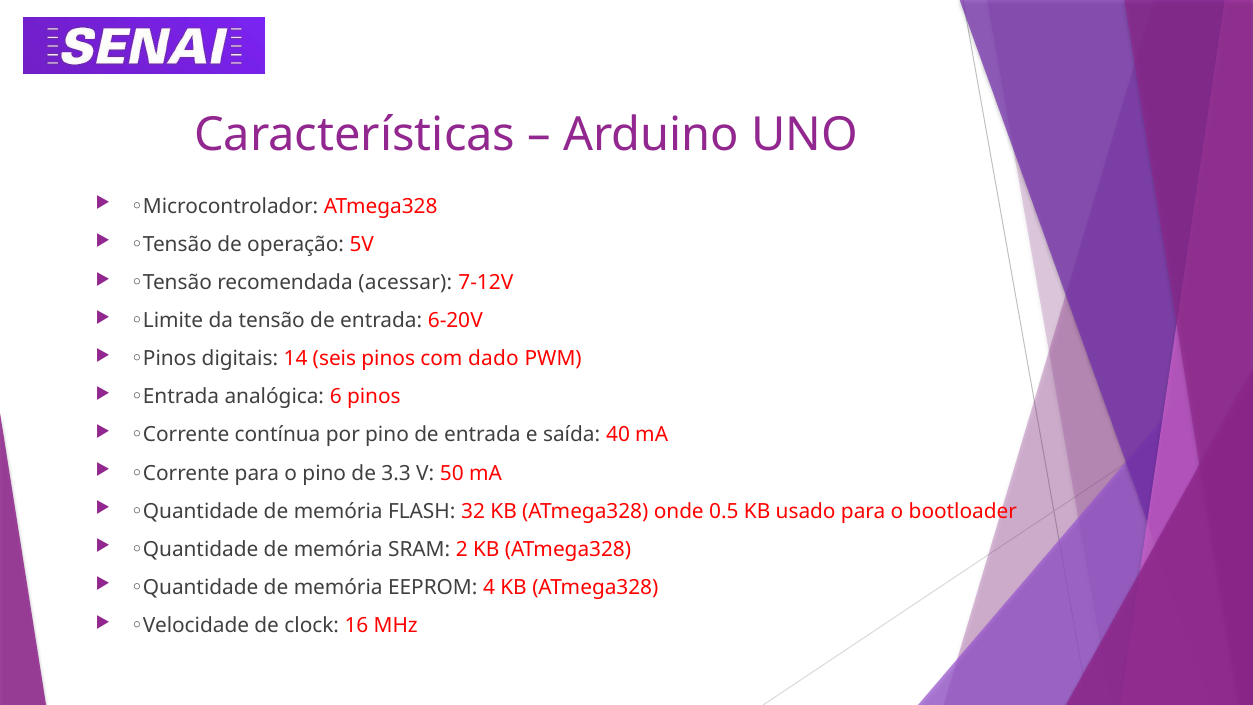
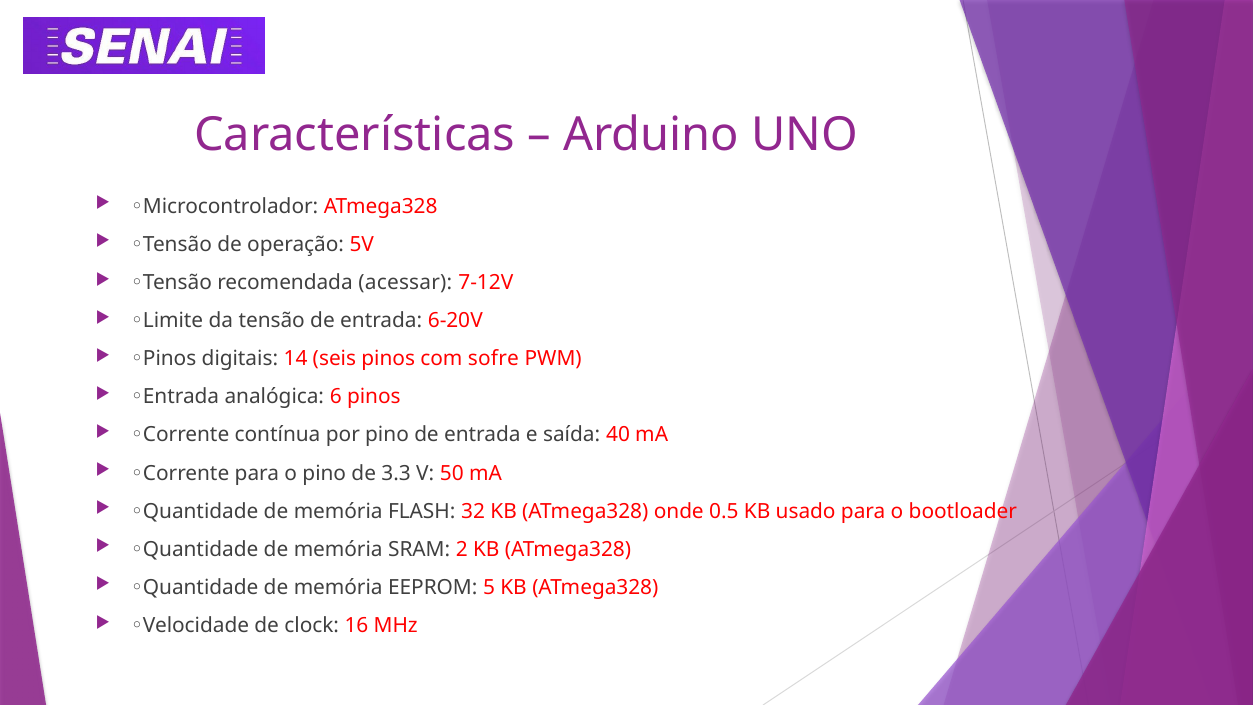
dado: dado -> sofre
4: 4 -> 5
